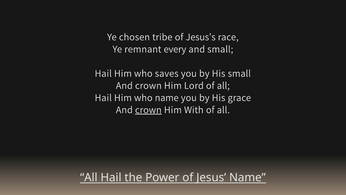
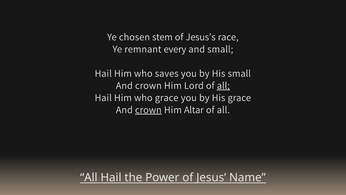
tribe: tribe -> stem
all at (223, 85) underline: none -> present
who name: name -> grace
With: With -> Altar
